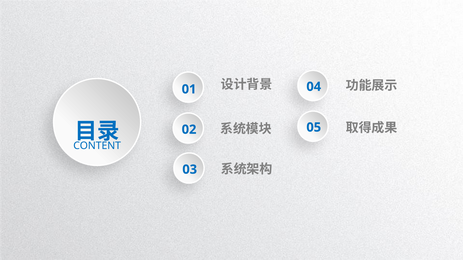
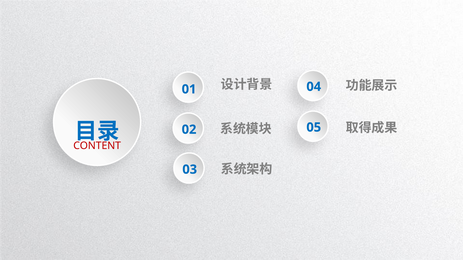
CONTENT colour: blue -> red
